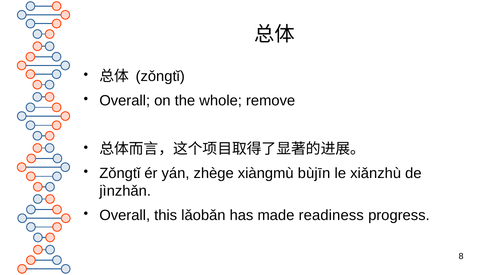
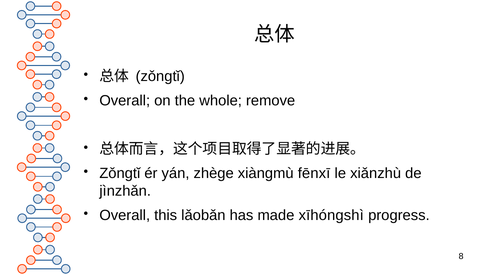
bùjīn: bùjīn -> fēnxī
readiness: readiness -> xīhóngshì
